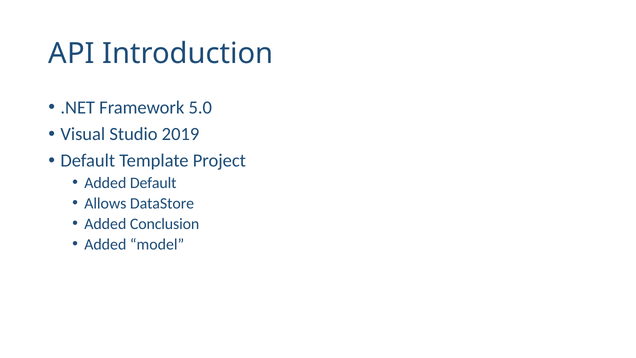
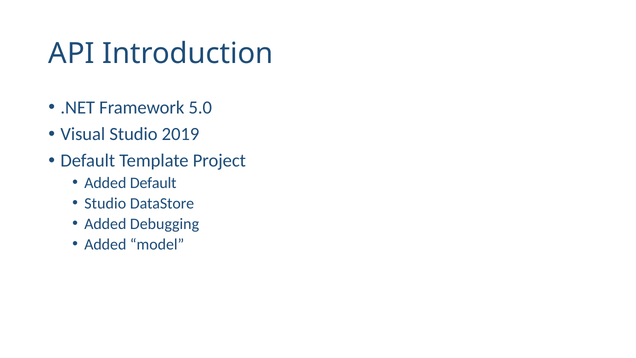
Allows at (105, 203): Allows -> Studio
Conclusion: Conclusion -> Debugging
